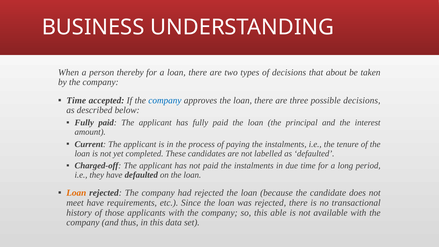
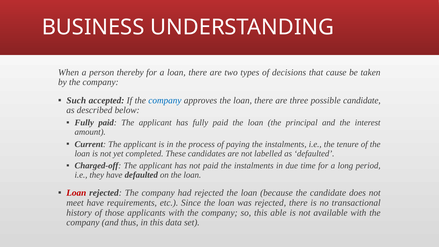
about: about -> cause
Time at (76, 100): Time -> Such
possible decisions: decisions -> candidate
Loan at (76, 193) colour: orange -> red
